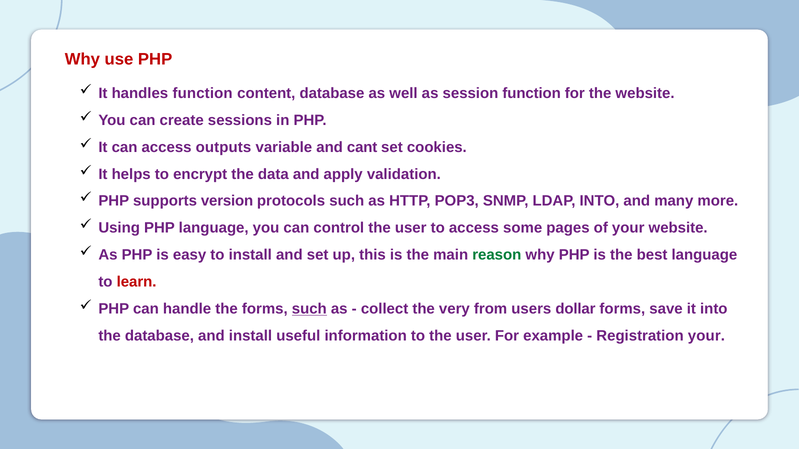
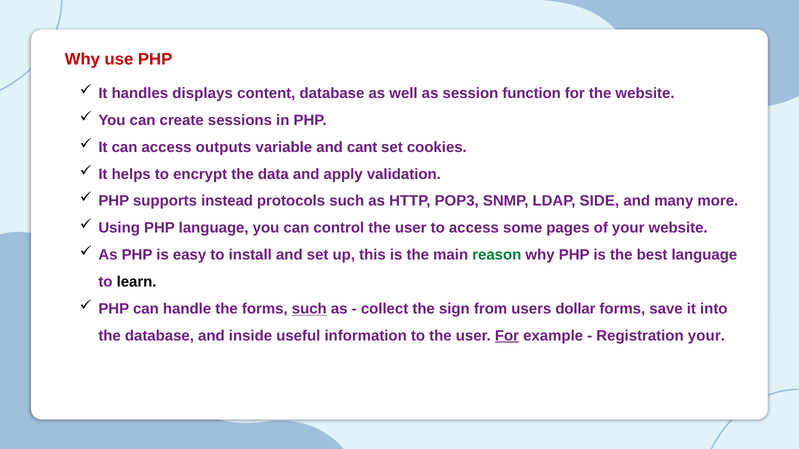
handles function: function -> displays
version: version -> instead
LDAP INTO: INTO -> SIDE
learn colour: red -> black
very: very -> sign
and install: install -> inside
For at (507, 336) underline: none -> present
